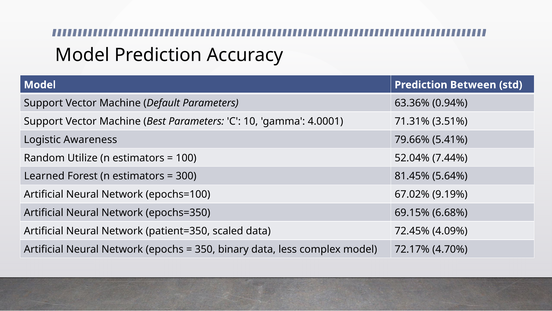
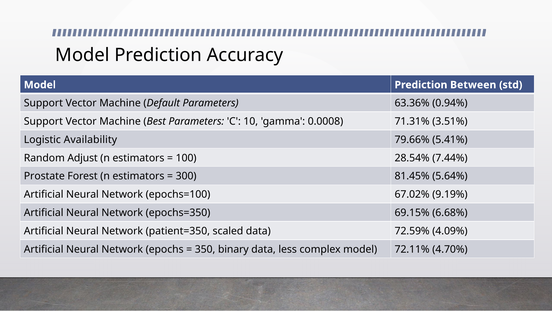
4.0001: 4.0001 -> 0.0008
Awareness: Awareness -> Availability
Utilize: Utilize -> Adjust
52.04%: 52.04% -> 28.54%
Learned: Learned -> Prostate
72.45%: 72.45% -> 72.59%
72.17%: 72.17% -> 72.11%
